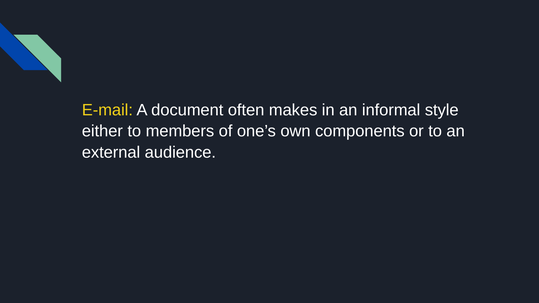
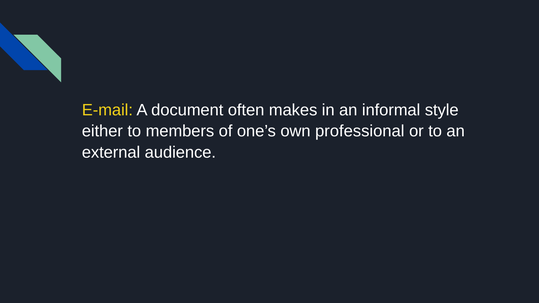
components: components -> professional
